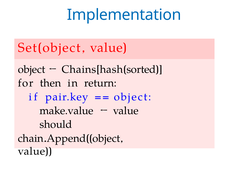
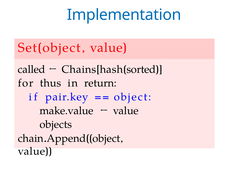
object at (32, 69): object -> called
then: then -> thus
should: should -> objects
